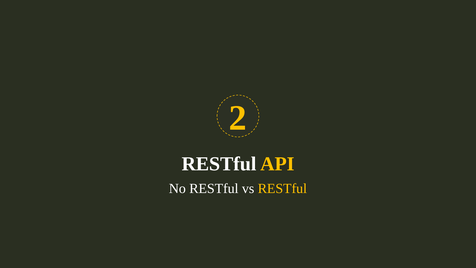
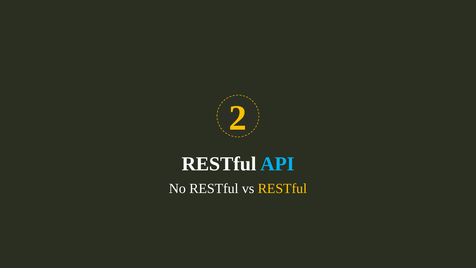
API colour: yellow -> light blue
